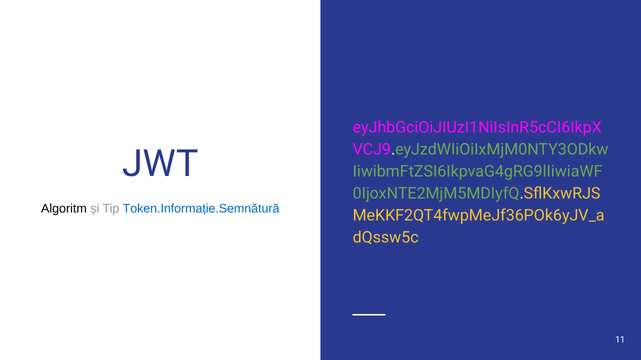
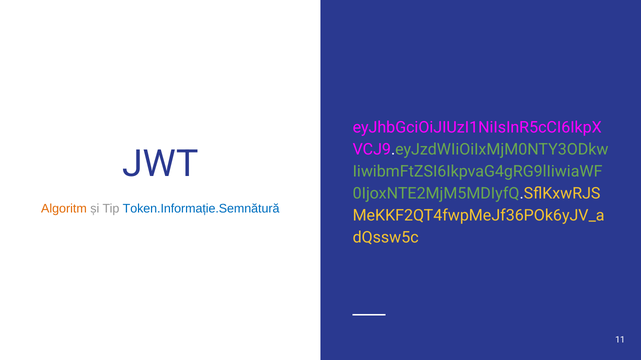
Algoritm colour: black -> orange
